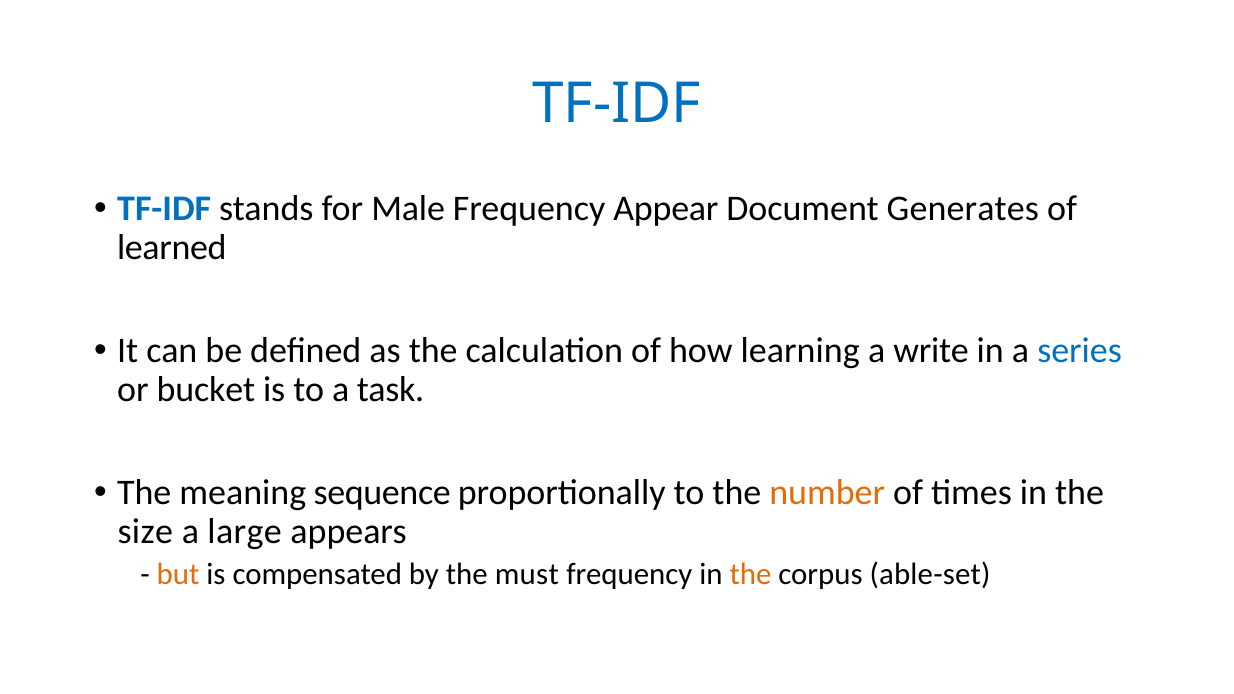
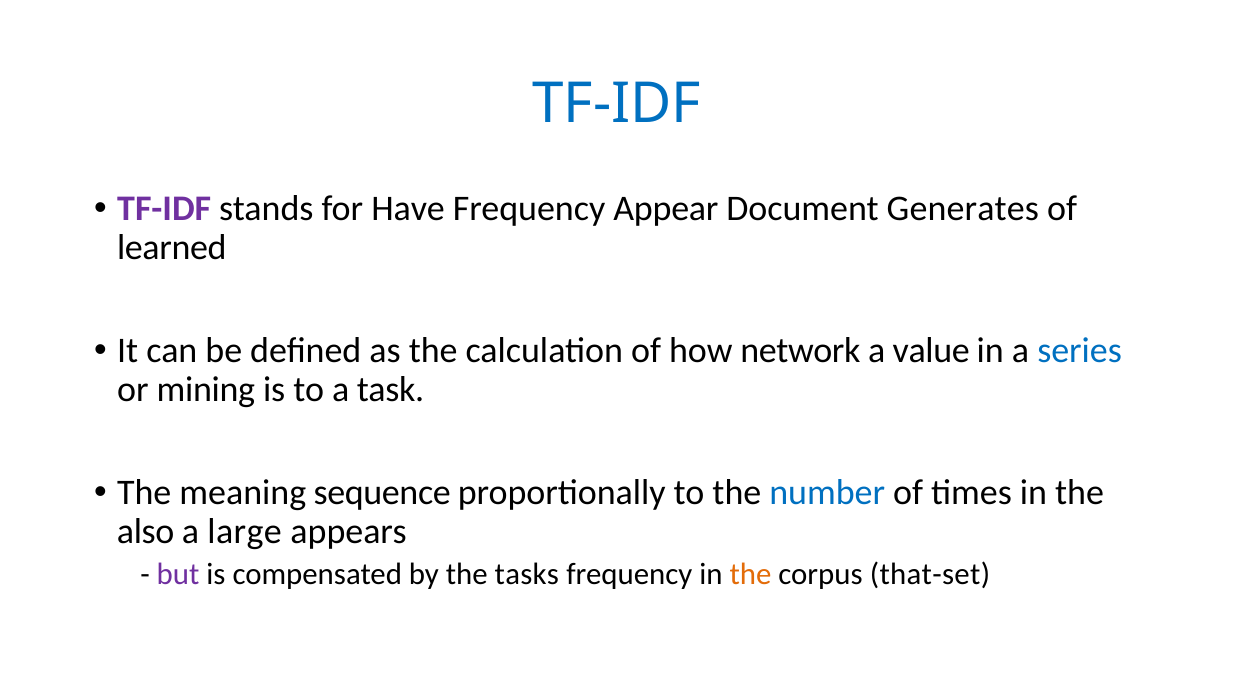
TF-IDF at (164, 209) colour: blue -> purple
Male: Male -> Have
learning: learning -> network
write: write -> value
bucket: bucket -> mining
number colour: orange -> blue
size: size -> also
but colour: orange -> purple
must: must -> tasks
able-set: able-set -> that-set
